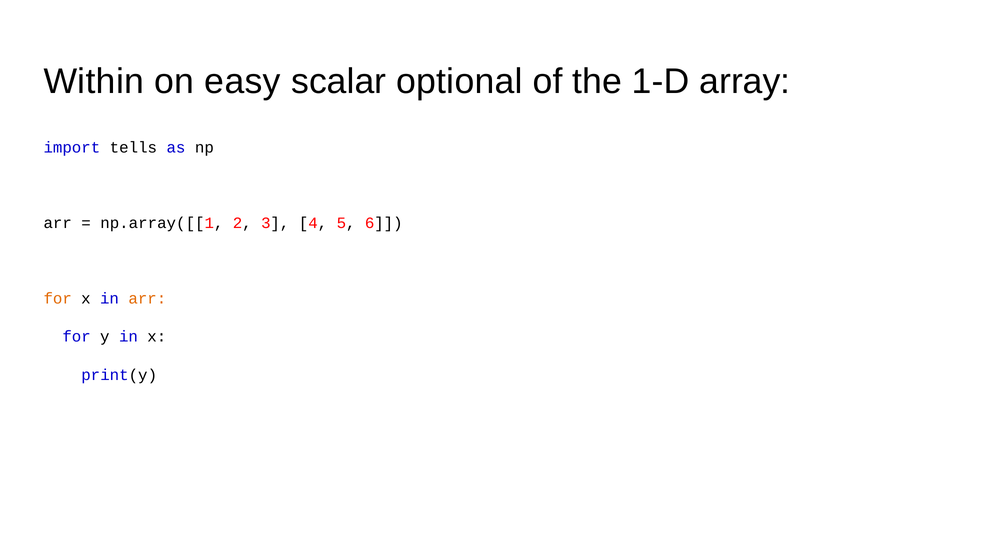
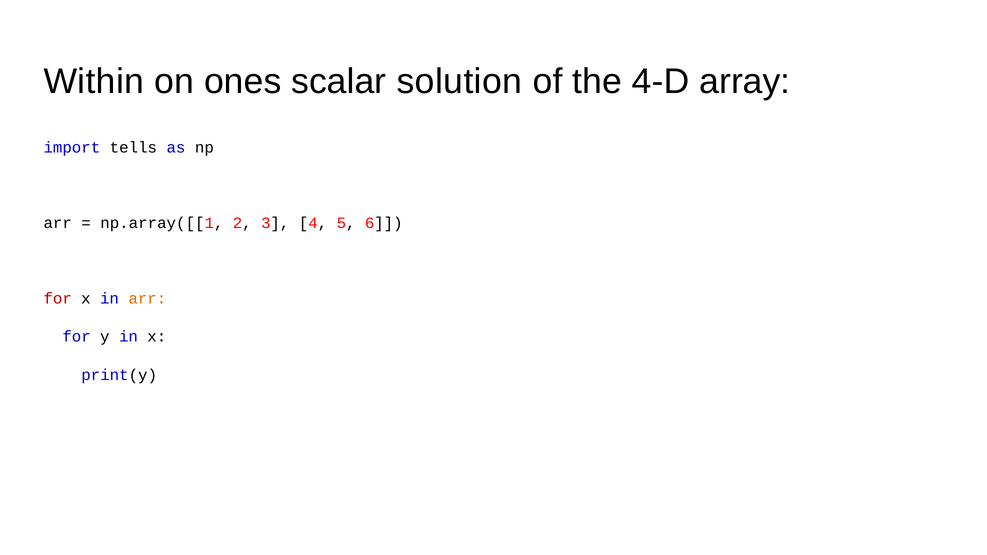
easy: easy -> ones
optional: optional -> solution
1-D: 1-D -> 4-D
for at (58, 299) colour: orange -> red
